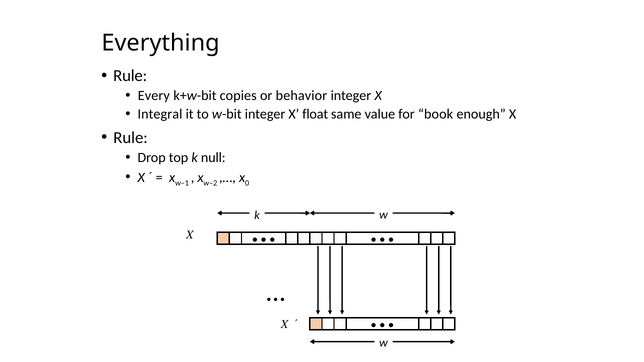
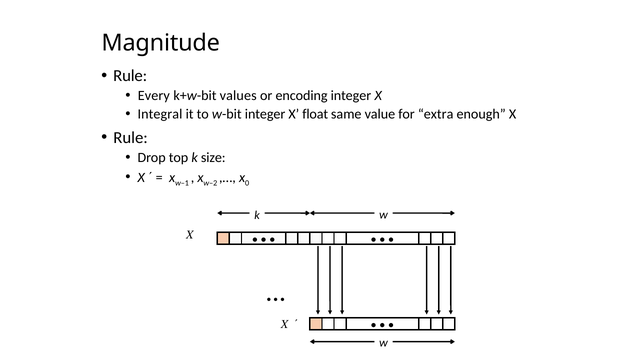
Everything: Everything -> Magnitude
copies: copies -> values
behavior: behavior -> encoding
book: book -> extra
null: null -> size
